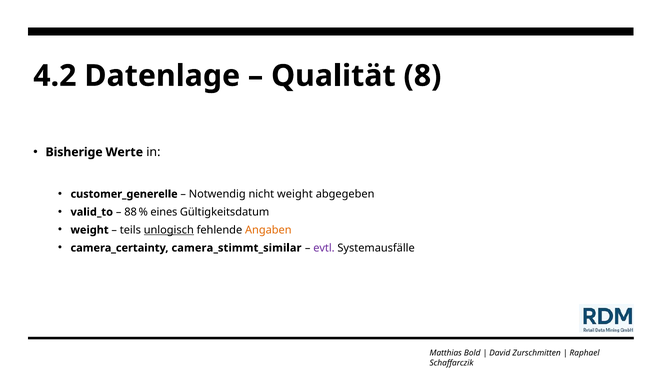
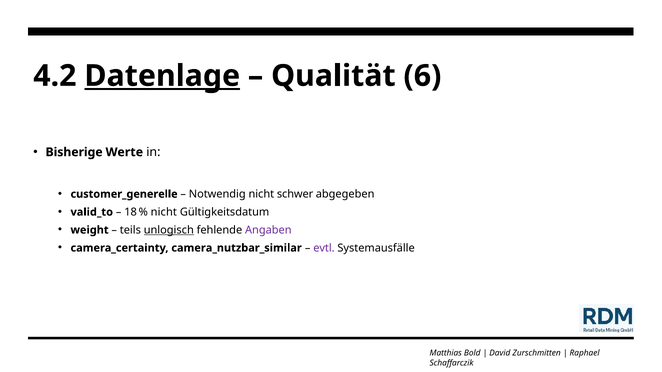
Datenlage underline: none -> present
8: 8 -> 6
nicht weight: weight -> schwer
88: 88 -> 18
eines at (164, 212): eines -> nicht
Angaben colour: orange -> purple
camera_stimmt_similar: camera_stimmt_similar -> camera_nutzbar_similar
